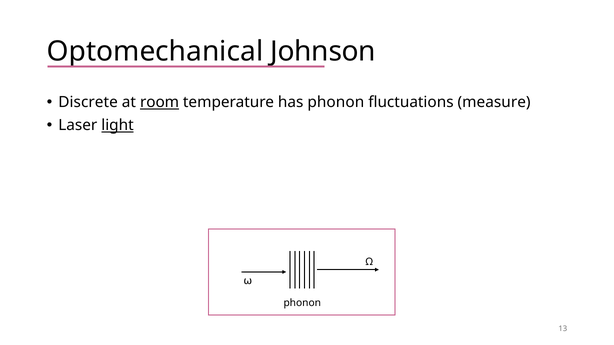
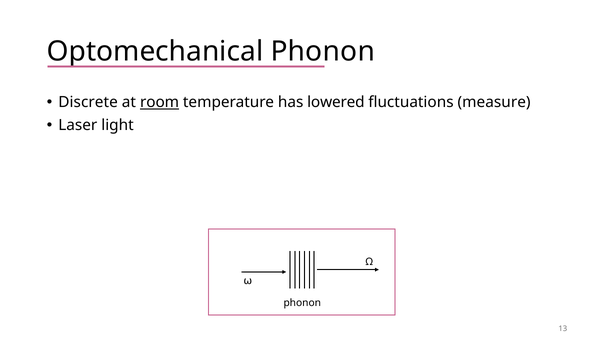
Johnson at (323, 52): Johnson -> Phonon
has phonon: phonon -> lowered
light underline: present -> none
